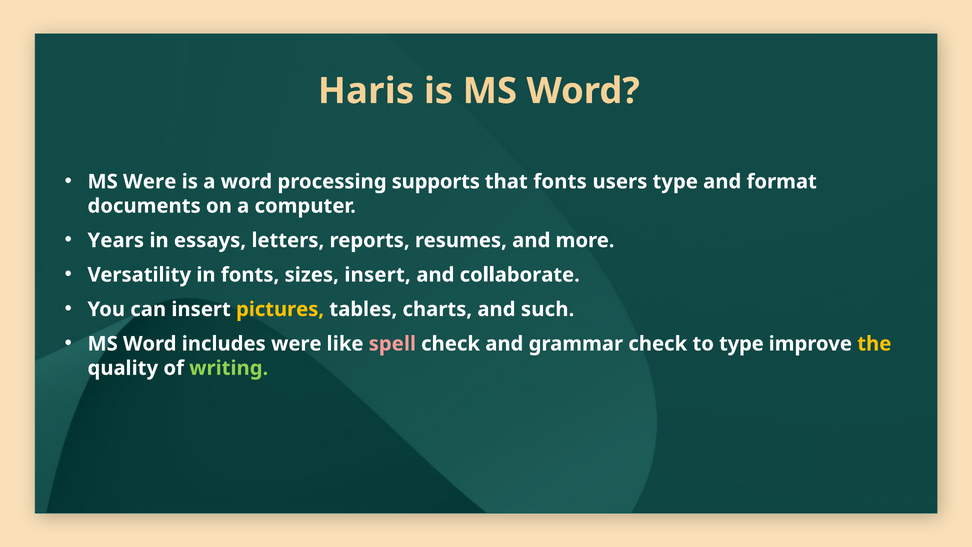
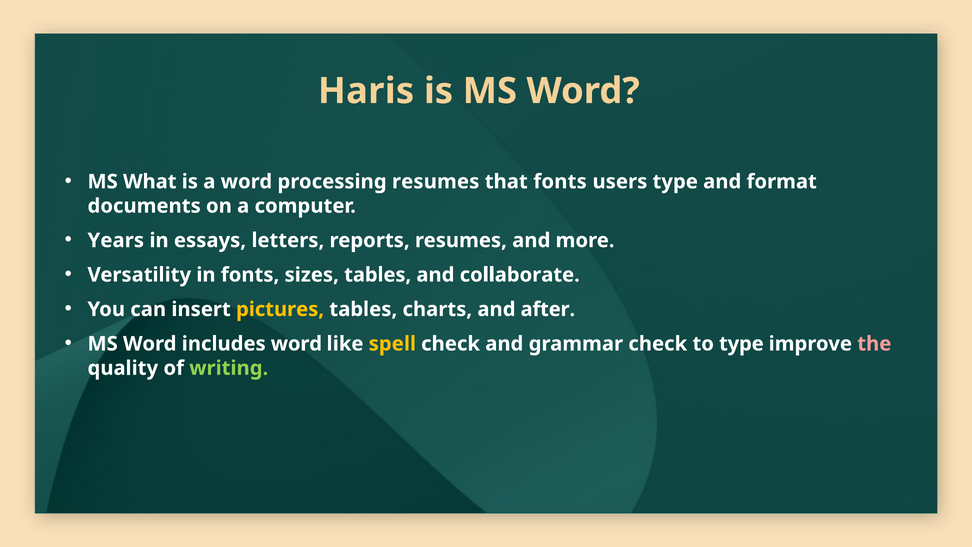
MS Were: Were -> What
processing supports: supports -> resumes
sizes insert: insert -> tables
such: such -> after
includes were: were -> word
spell colour: pink -> yellow
the colour: yellow -> pink
